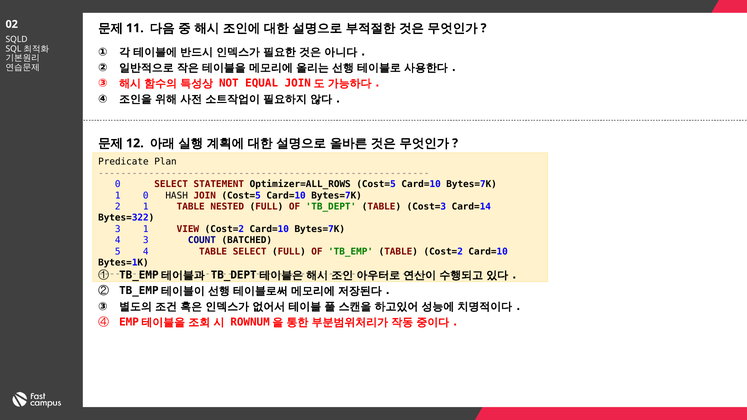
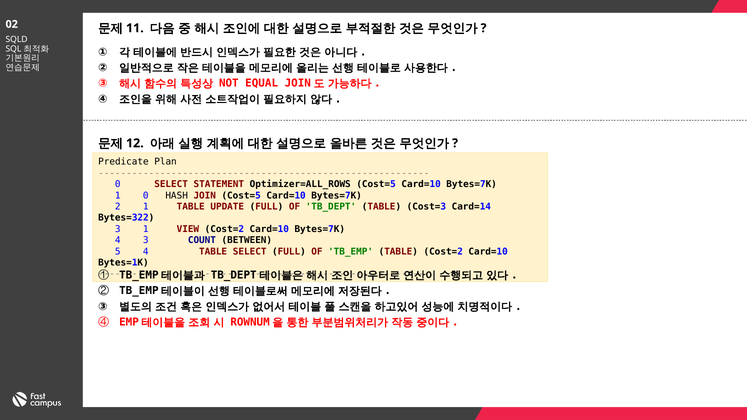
NESTED: NESTED -> UPDATE
BATCHED: BATCHED -> BETWEEN
